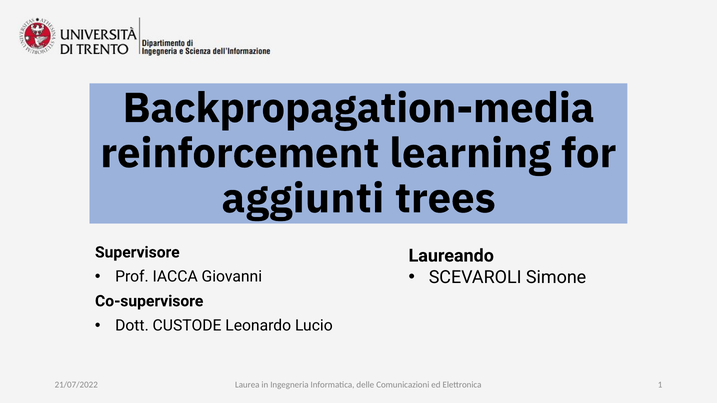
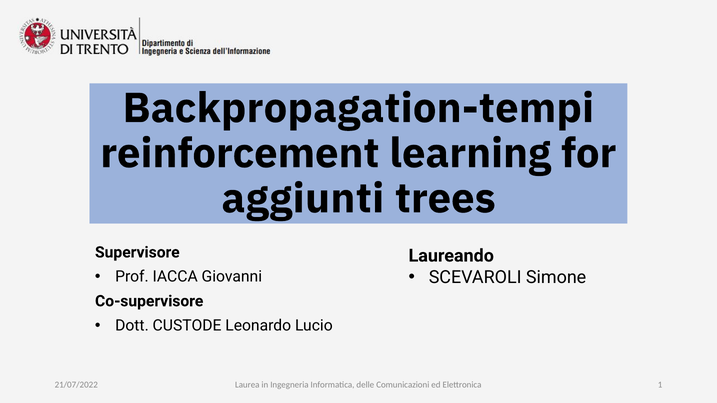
Backpropagation-media: Backpropagation-media -> Backpropagation-tempi
